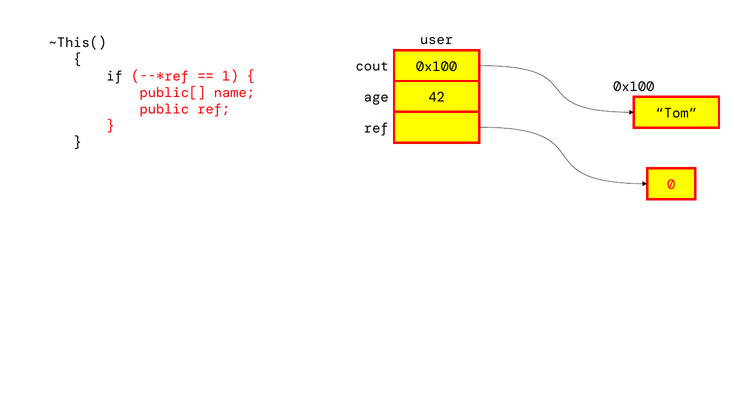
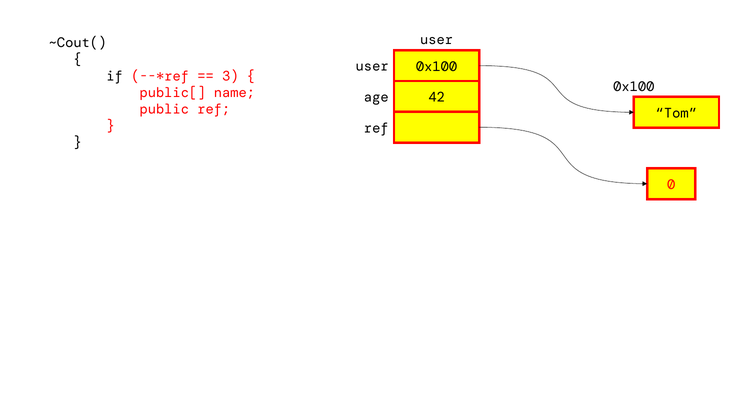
~This(: ~This( -> ~Cout(
cout at (372, 66): cout -> user
1: 1 -> 3
